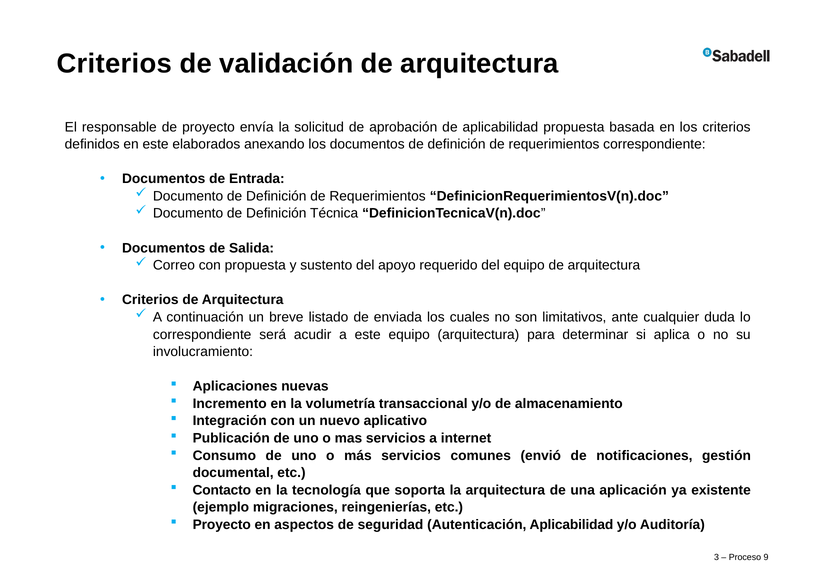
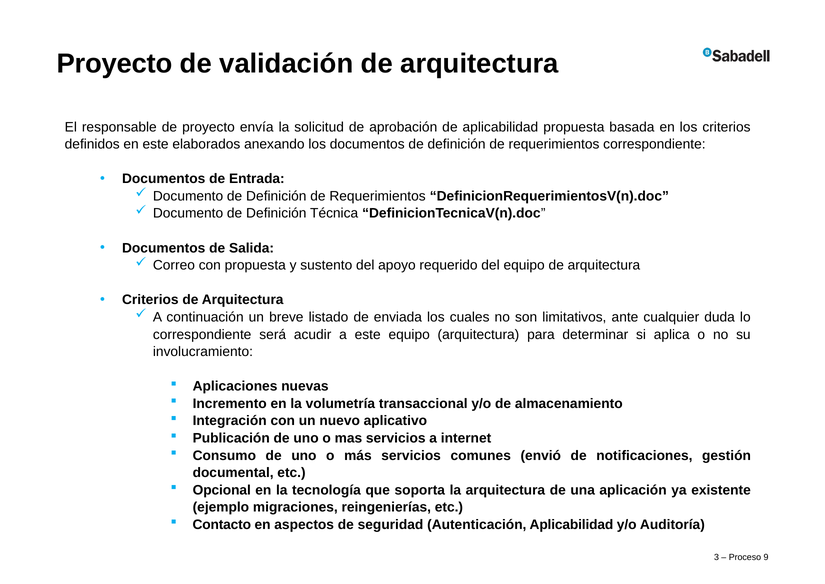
Criterios at (114, 64): Criterios -> Proyecto
Contacto: Contacto -> Opcional
Proyecto at (222, 524): Proyecto -> Contacto
